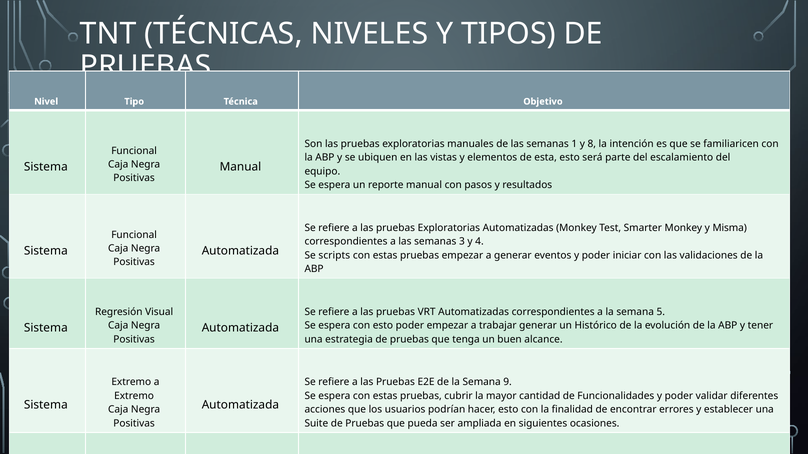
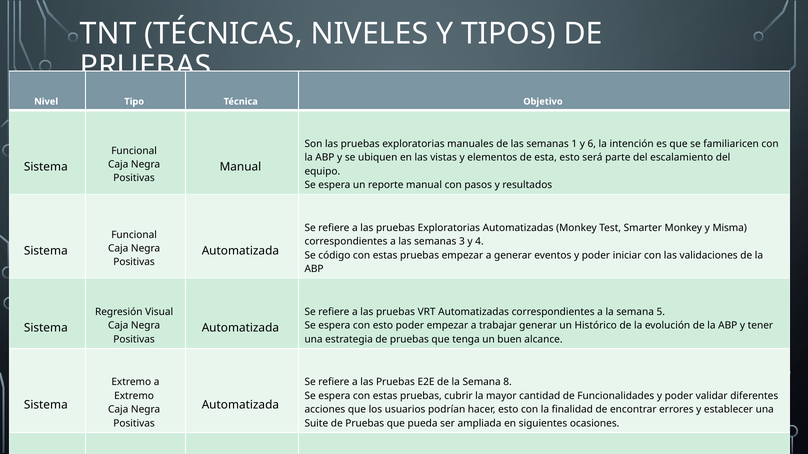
8: 8 -> 6
scripts: scripts -> código
9: 9 -> 8
